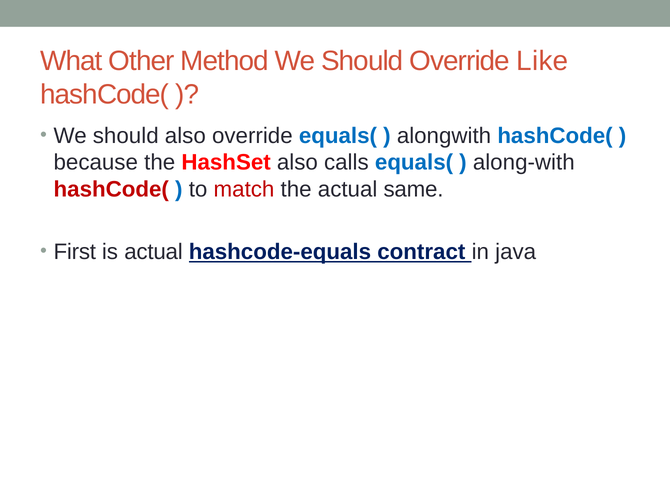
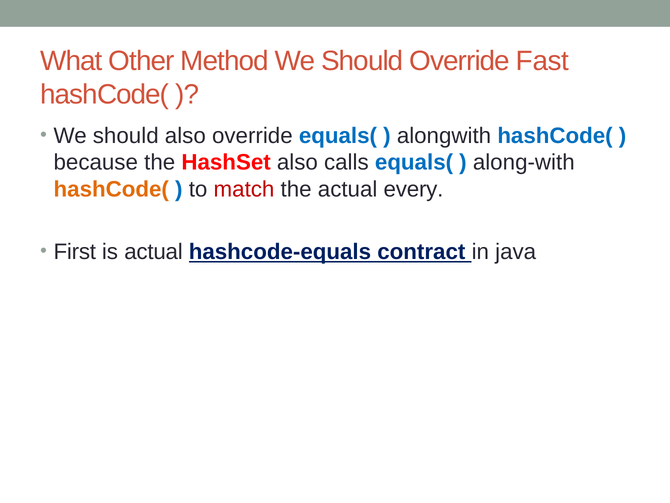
Like: Like -> Fast
hashCode( at (111, 189) colour: red -> orange
same: same -> every
